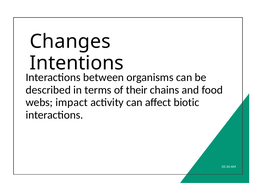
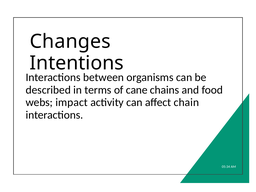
their: their -> cane
biotic: biotic -> chain
